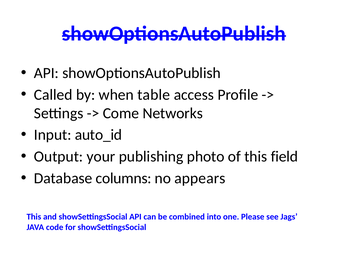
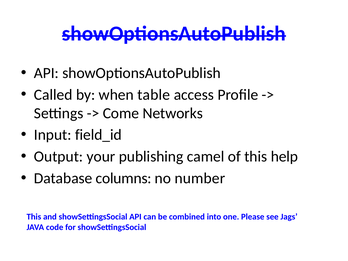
auto_id: auto_id -> field_id
photo: photo -> camel
field: field -> help
appears: appears -> number
